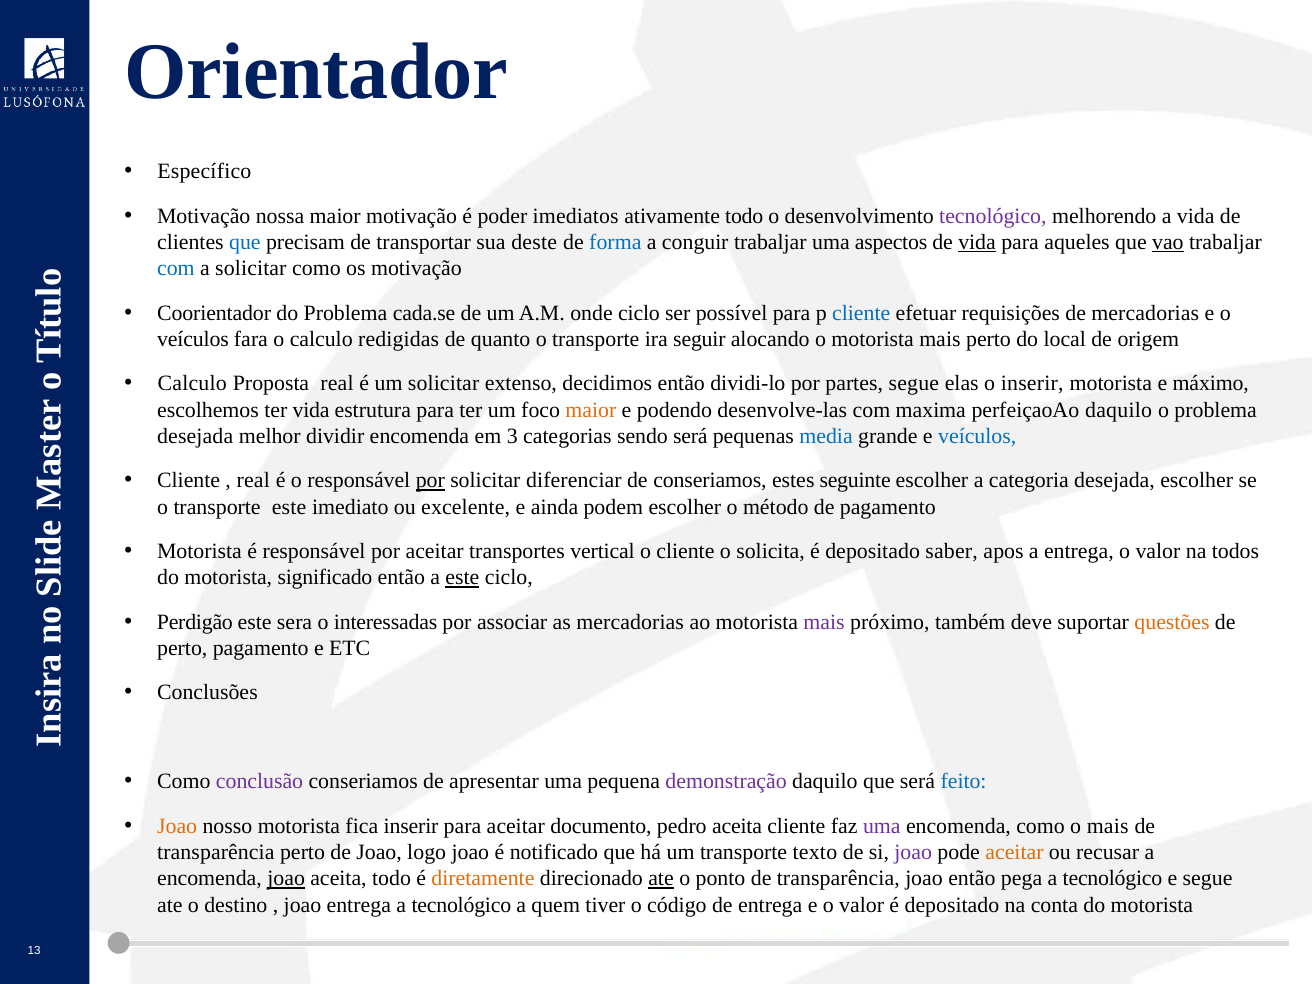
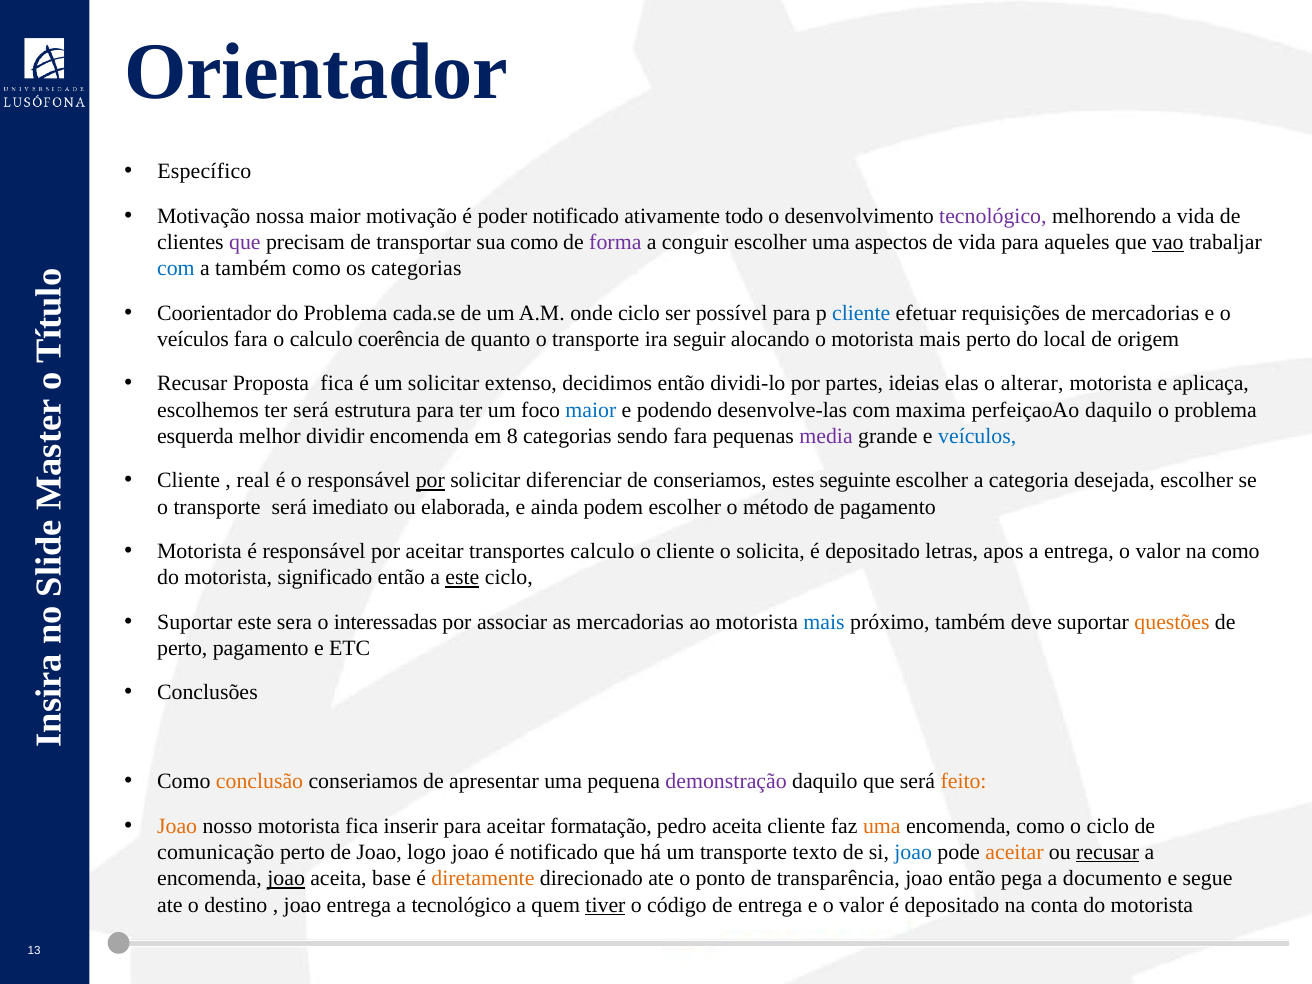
poder imediatos: imediatos -> notificado
que at (245, 242) colour: blue -> purple
sua deste: deste -> como
forma colour: blue -> purple
conguir trabaljar: trabaljar -> escolher
vida at (977, 242) underline: present -> none
a solicitar: solicitar -> também
os motivação: motivação -> categorias
redigidas: redigidas -> coerência
Calculo at (192, 384): Calculo -> Recusar
Proposta real: real -> fica
partes segue: segue -> ideias
o inserir: inserir -> alterar
máximo: máximo -> aplicaça
ter vida: vida -> será
maior at (591, 410) colour: orange -> blue
desejada at (195, 436): desejada -> esquerda
3: 3 -> 8
sendo será: será -> fara
media colour: blue -> purple
transporte este: este -> será
excelente: excelente -> elaborada
transportes vertical: vertical -> calculo
saber: saber -> letras
na todos: todos -> como
Perdigão at (195, 622): Perdigão -> Suportar
mais at (824, 622) colour: purple -> blue
conclusão colour: purple -> orange
feito colour: blue -> orange
documento: documento -> formatação
uma at (882, 826) colour: purple -> orange
o mais: mais -> ciclo
transparência at (216, 852): transparência -> comunicação
joao at (913, 852) colour: purple -> blue
recusar at (1108, 852) underline: none -> present
aceita todo: todo -> base
ate at (661, 879) underline: present -> none
pega a tecnológico: tecnológico -> documento
tiver underline: none -> present
